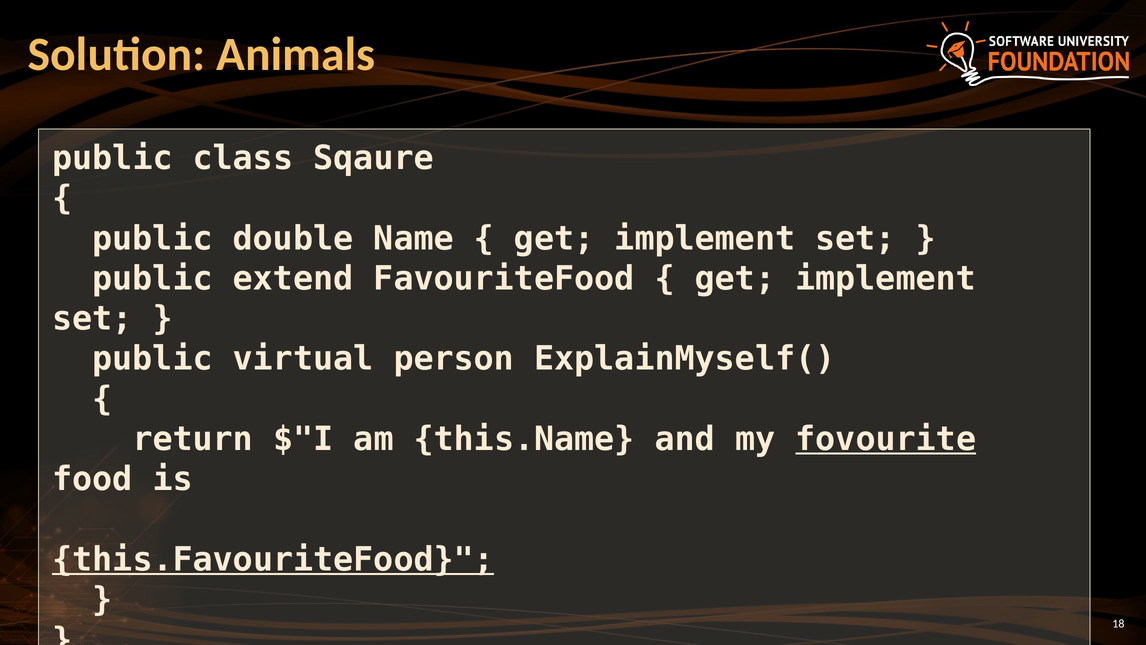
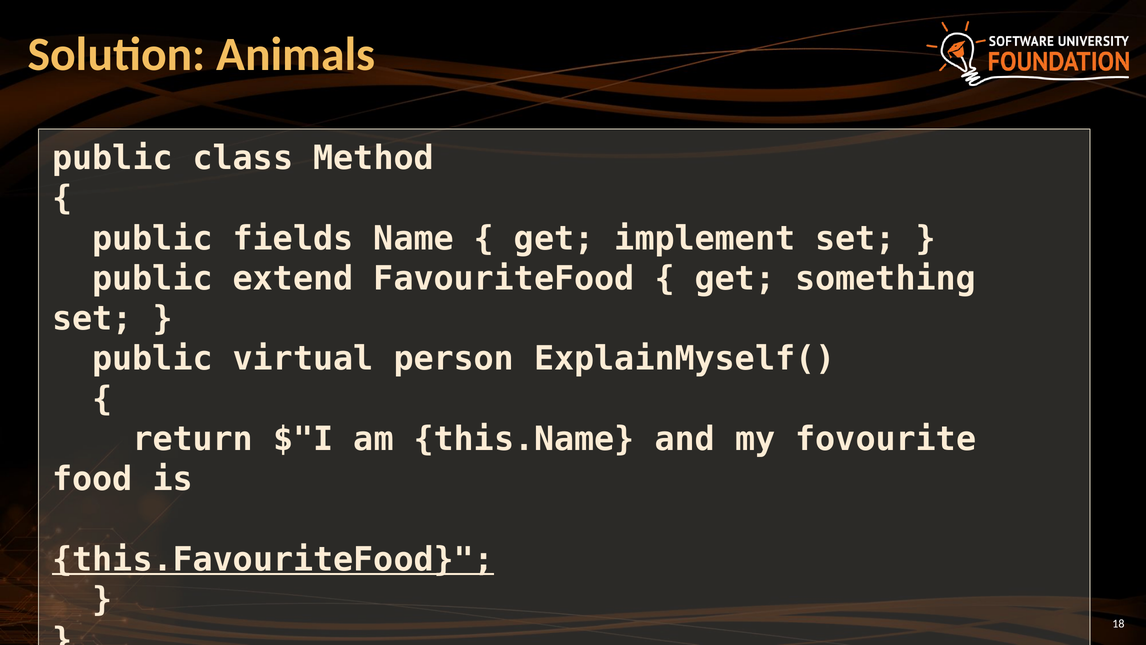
Sqaure: Sqaure -> Method
double: double -> fields
implement at (886, 279): implement -> something
fovourite underline: present -> none
